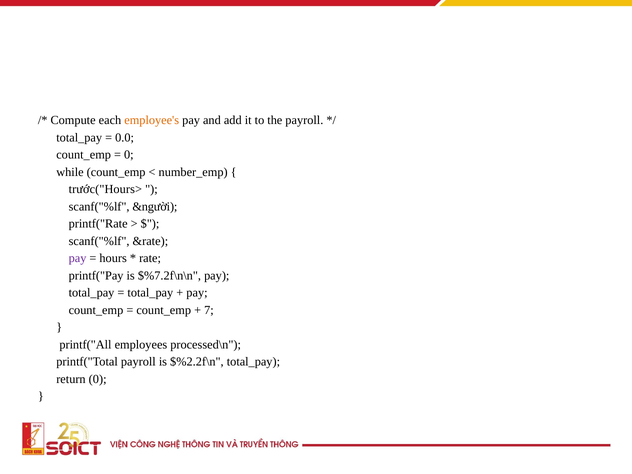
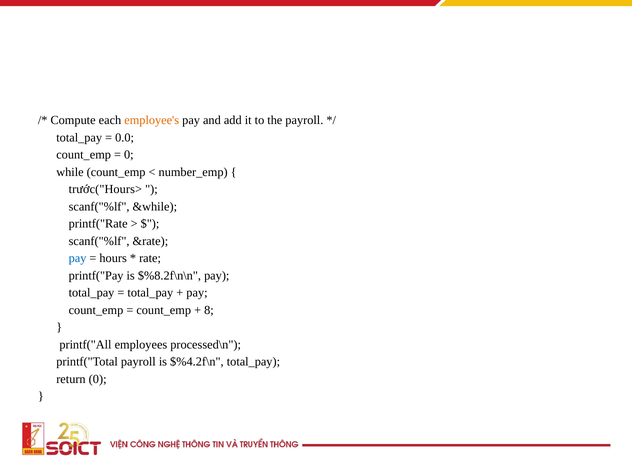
&người: &người -> &while
pay at (78, 258) colour: purple -> blue
$%7.2f\n\n: $%7.2f\n\n -> $%8.2f\n\n
7: 7 -> 8
$%2.2f\n: $%2.2f\n -> $%4.2f\n
